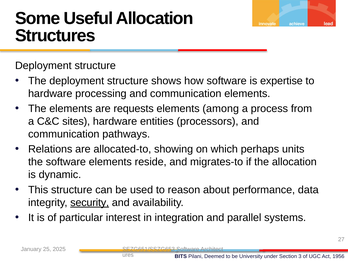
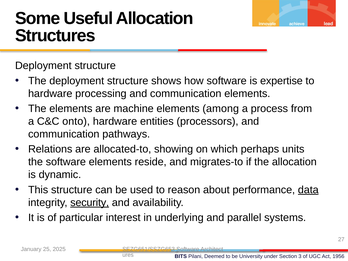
requests: requests -> machine
sites: sites -> onto
data underline: none -> present
integration: integration -> underlying
